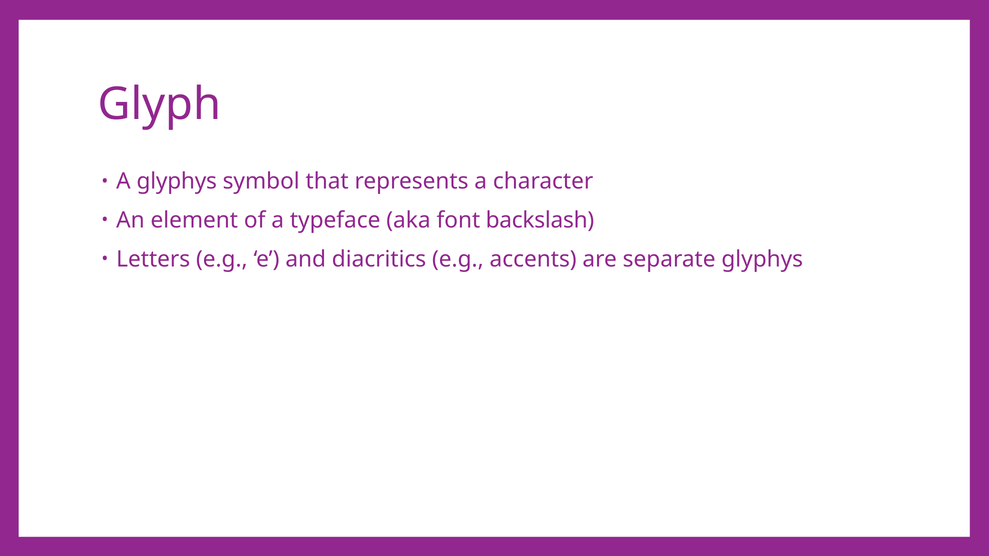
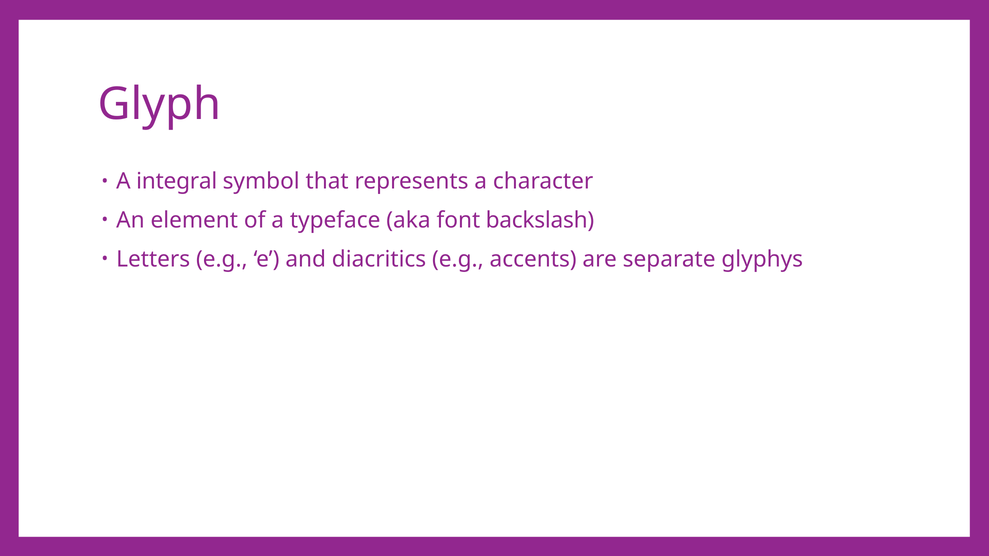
A glyphys: glyphys -> integral
